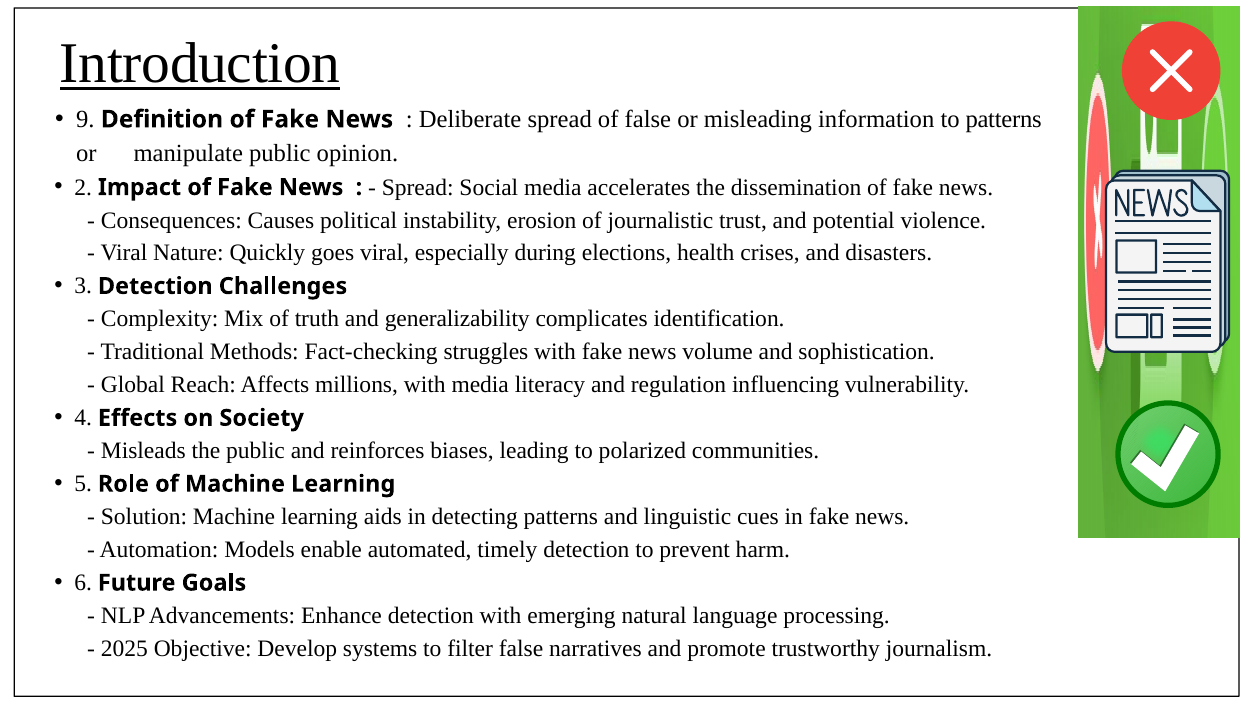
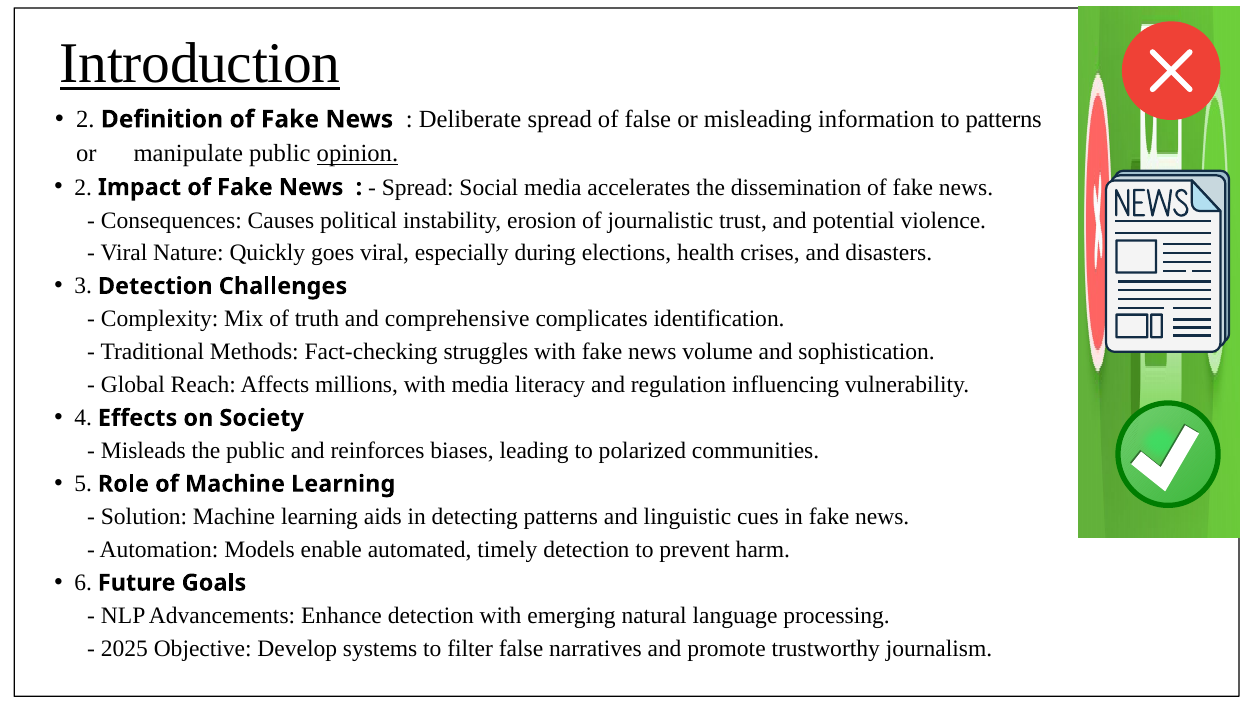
9 at (85, 119): 9 -> 2
opinion underline: none -> present
generalizability: generalizability -> comprehensive
